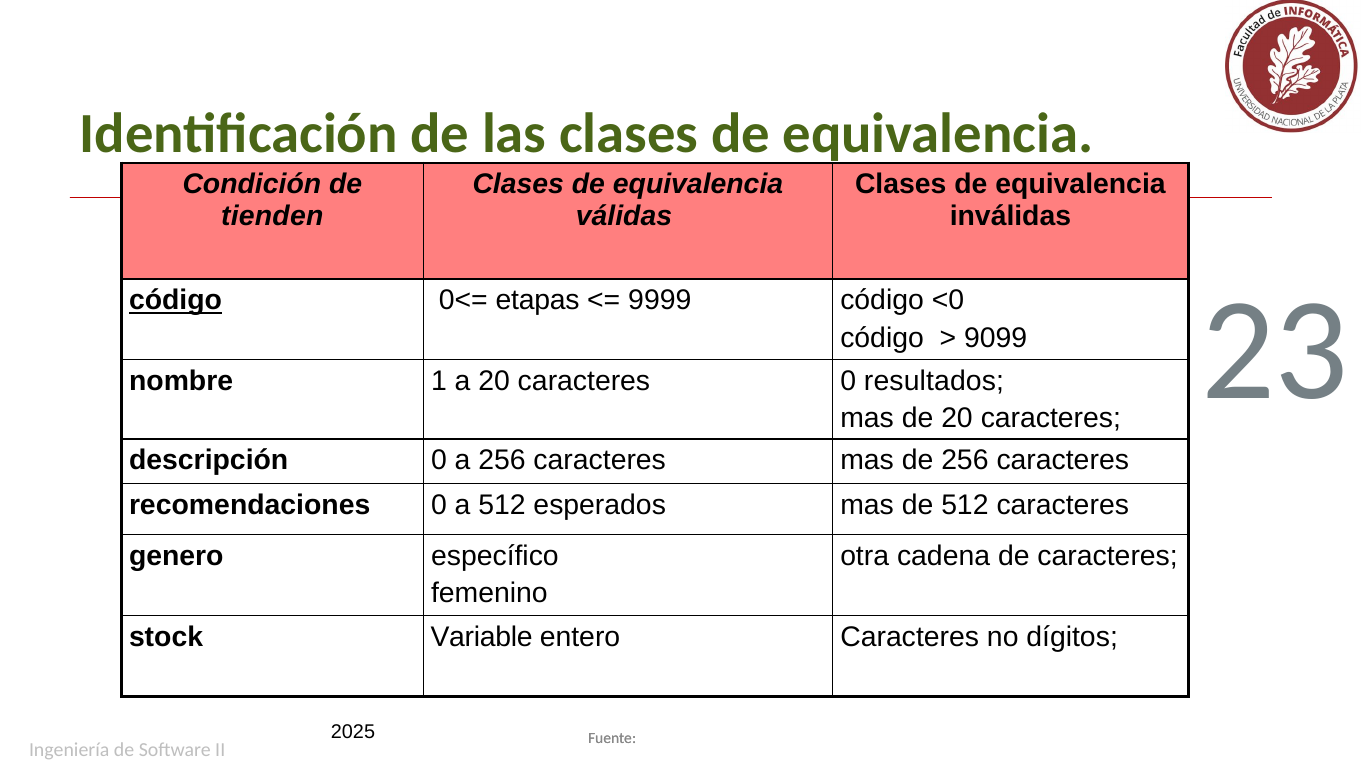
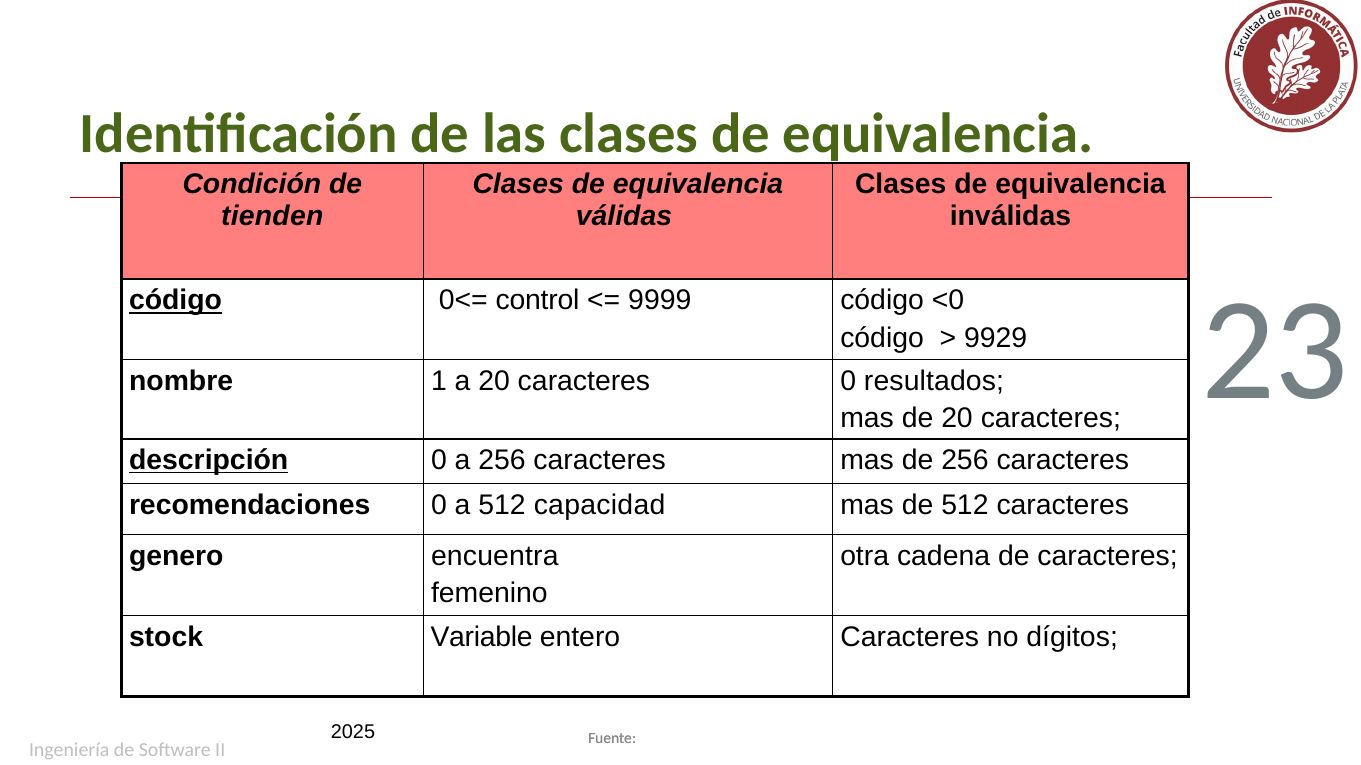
etapas: etapas -> control
9099: 9099 -> 9929
descripción underline: none -> present
esperados: esperados -> capacidad
específico: específico -> encuentra
